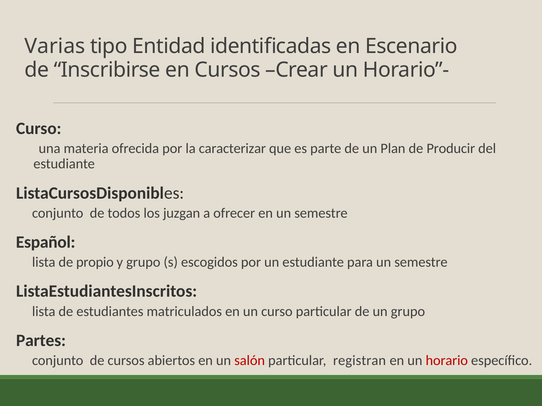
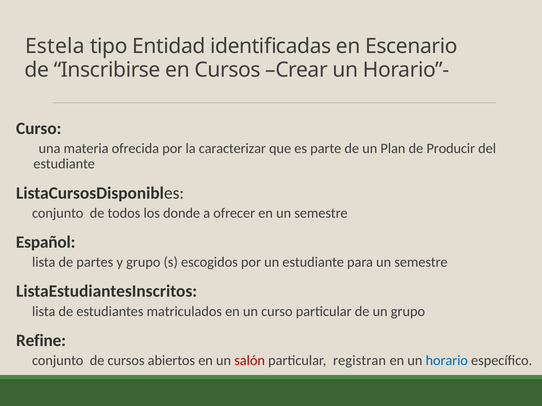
Varias: Varias -> Estela
juzgan: juzgan -> donde
propio: propio -> partes
Partes: Partes -> Refine
horario colour: red -> blue
